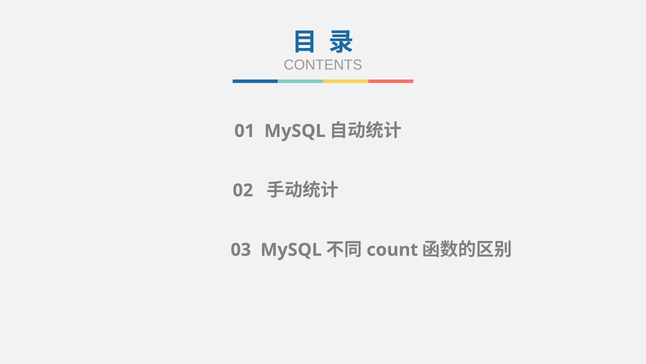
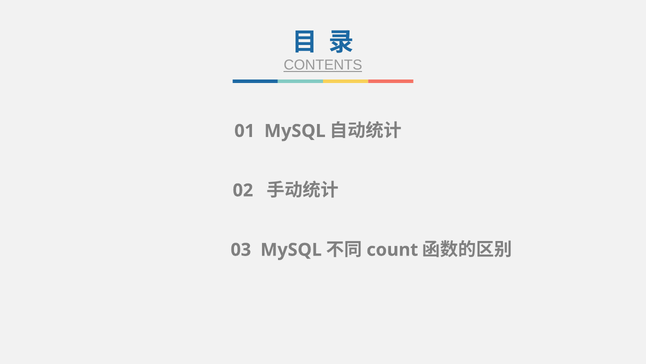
CONTENTS underline: none -> present
